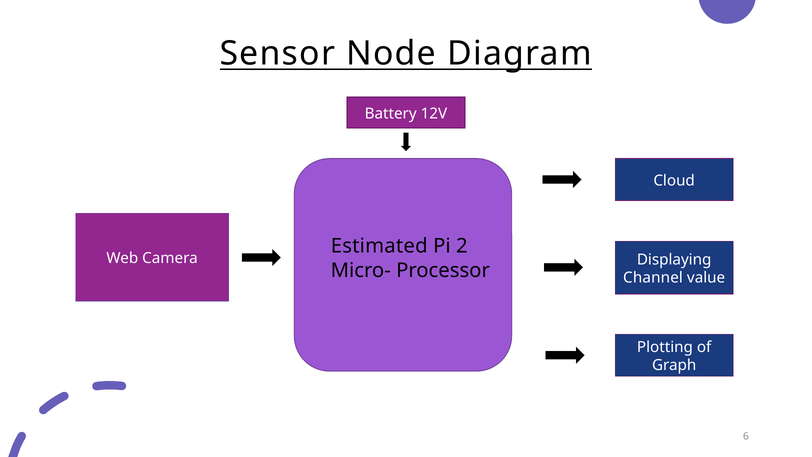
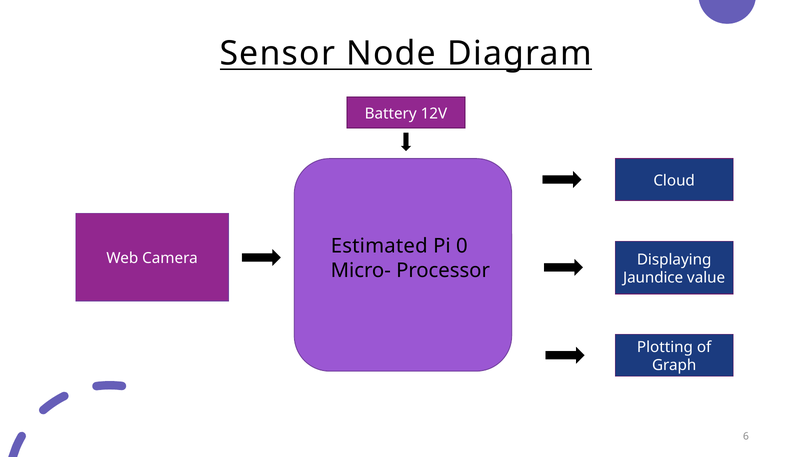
2: 2 -> 0
Channel: Channel -> Jaundice
